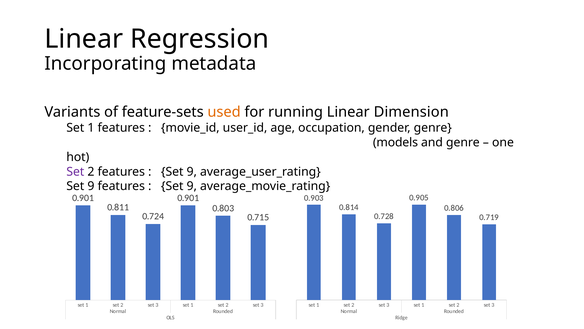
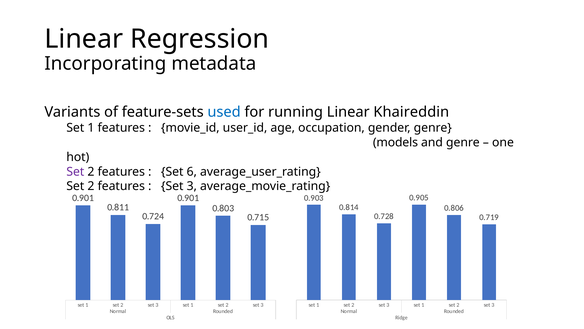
used colour: orange -> blue
Dimension: Dimension -> Khaireddin
9 at (192, 171): 9 -> 6
9 at (91, 186): 9 -> 2
9 at (192, 186): 9 -> 3
